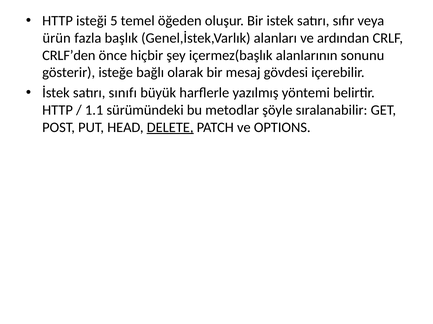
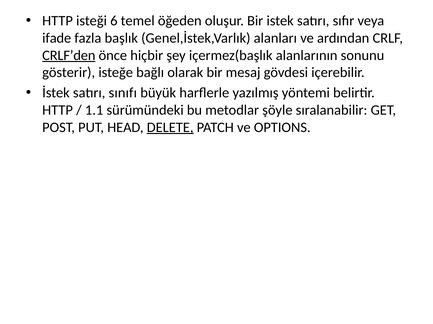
5: 5 -> 6
ürün: ürün -> ifade
CRLF’den underline: none -> present
